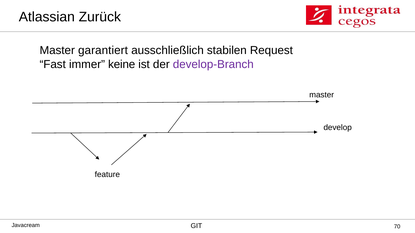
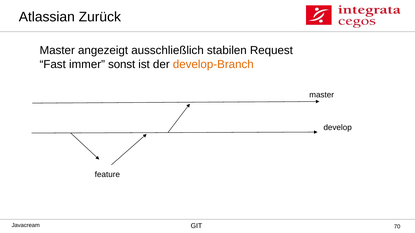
garantiert: garantiert -> angezeigt
keine: keine -> sonst
develop-Branch colour: purple -> orange
